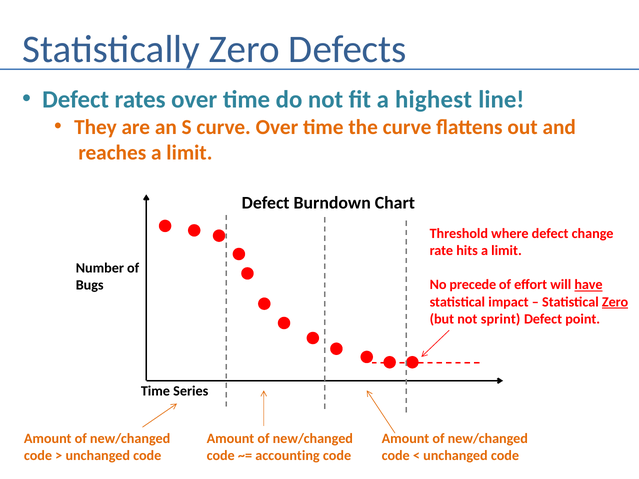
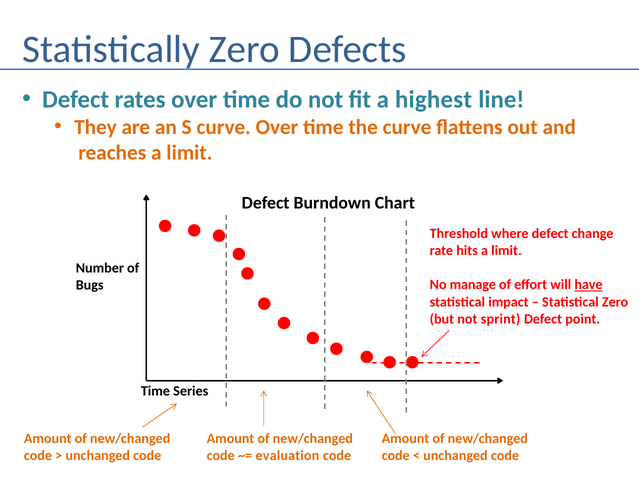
precede: precede -> manage
Zero at (615, 302) underline: present -> none
accounting: accounting -> evaluation
